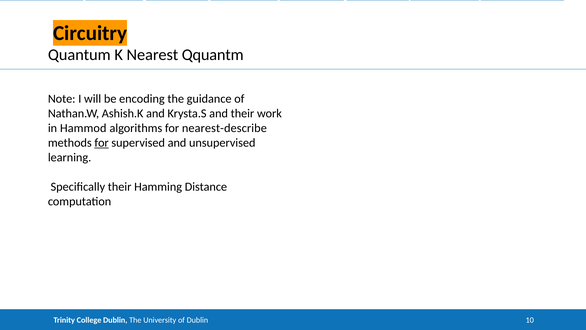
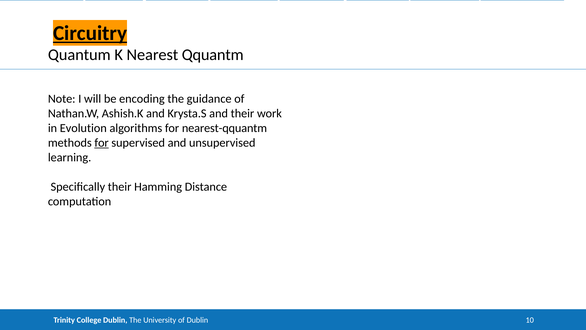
Circuitry underline: none -> present
Hammod: Hammod -> Evolution
nearest-describe: nearest-describe -> nearest-qquantm
